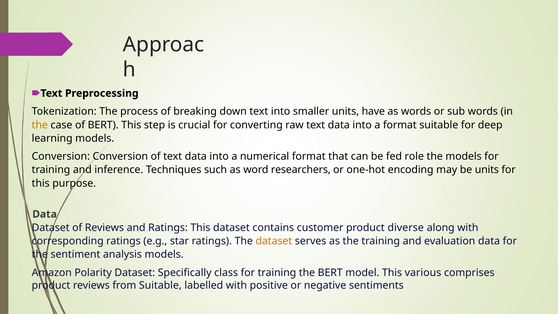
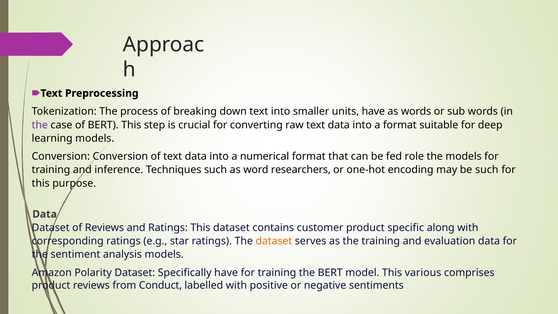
the at (40, 125) colour: orange -> purple
be units: units -> such
diverse: diverse -> specific
Specifically class: class -> have
from Suitable: Suitable -> Conduct
